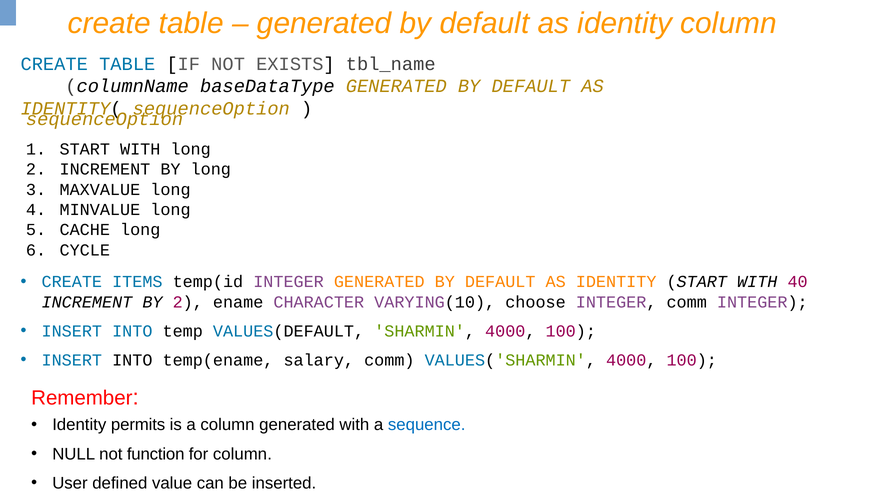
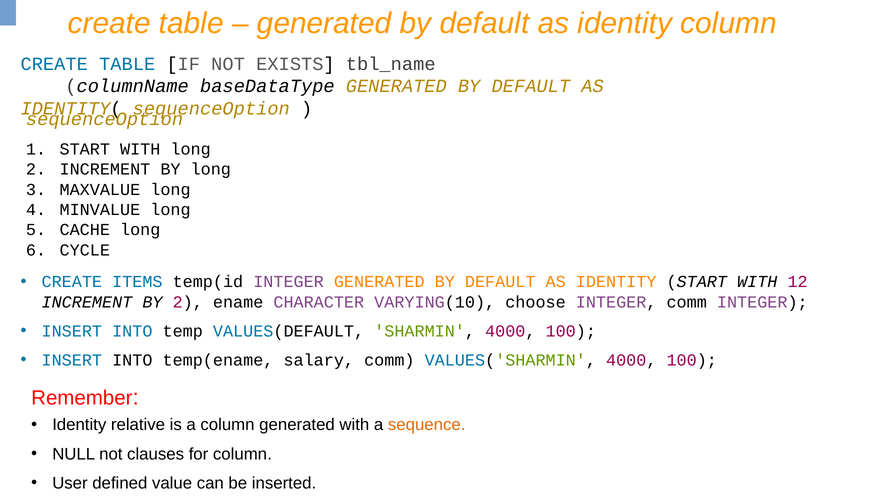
40: 40 -> 12
permits: permits -> relative
sequence colour: blue -> orange
function: function -> clauses
